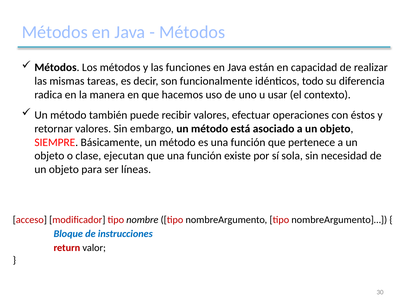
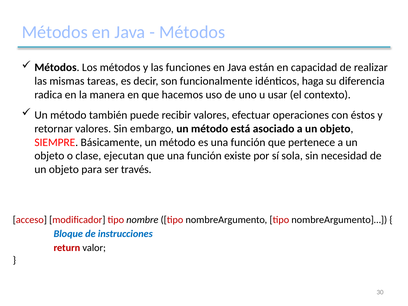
todo: todo -> haga
líneas: líneas -> través
